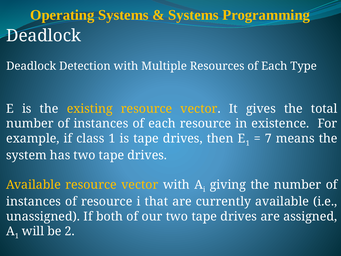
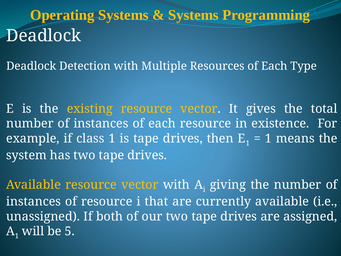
7 at (268, 138): 7 -> 1
2: 2 -> 5
